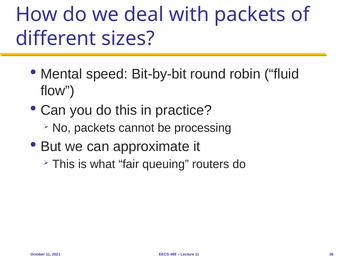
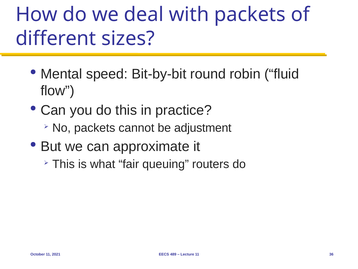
processing: processing -> adjustment
